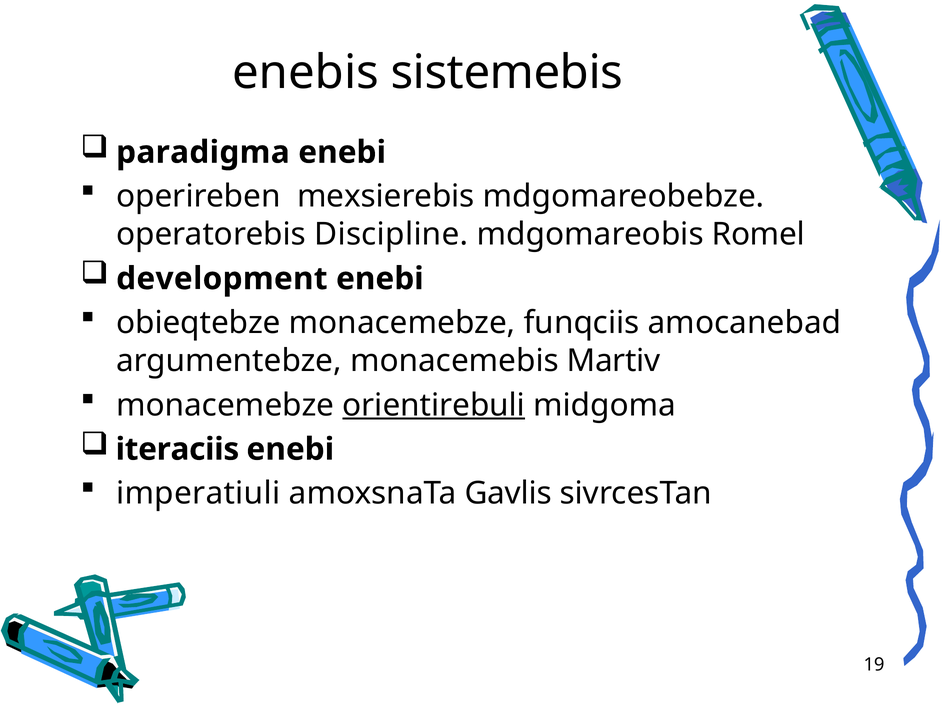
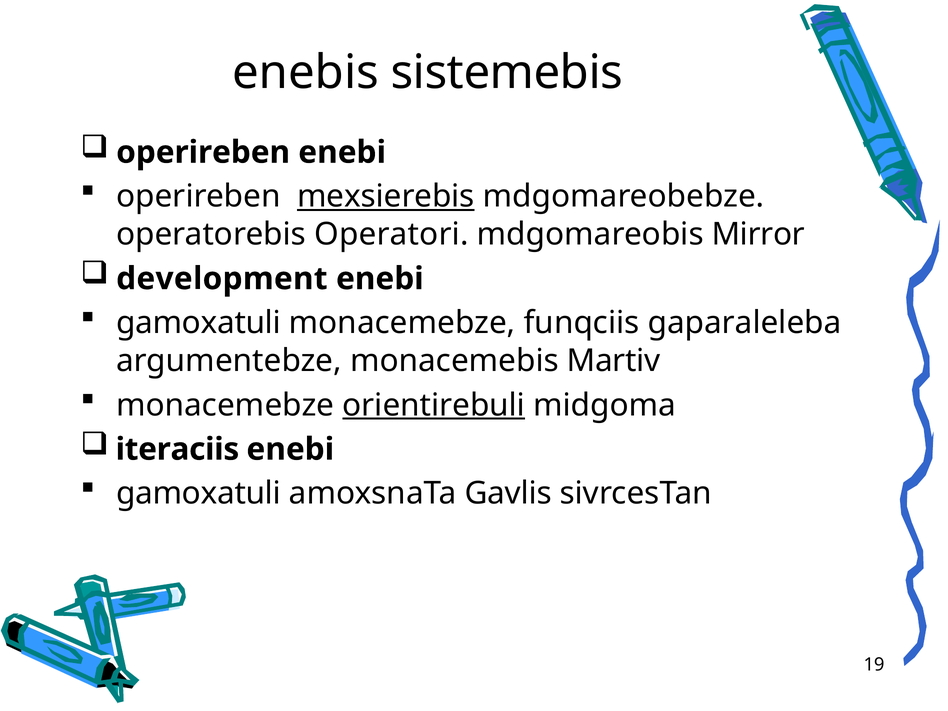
paradigma at (203, 152): paradigma -> operireben
mexsierebis underline: none -> present
Discipline: Discipline -> Operatori
Romel: Romel -> Mirror
obieqtebze at (198, 323): obieqtebze -> gamoxatuli
amocanebad: amocanebad -> gaparaleleba
imperatiuli at (198, 494): imperatiuli -> gamoxatuli
